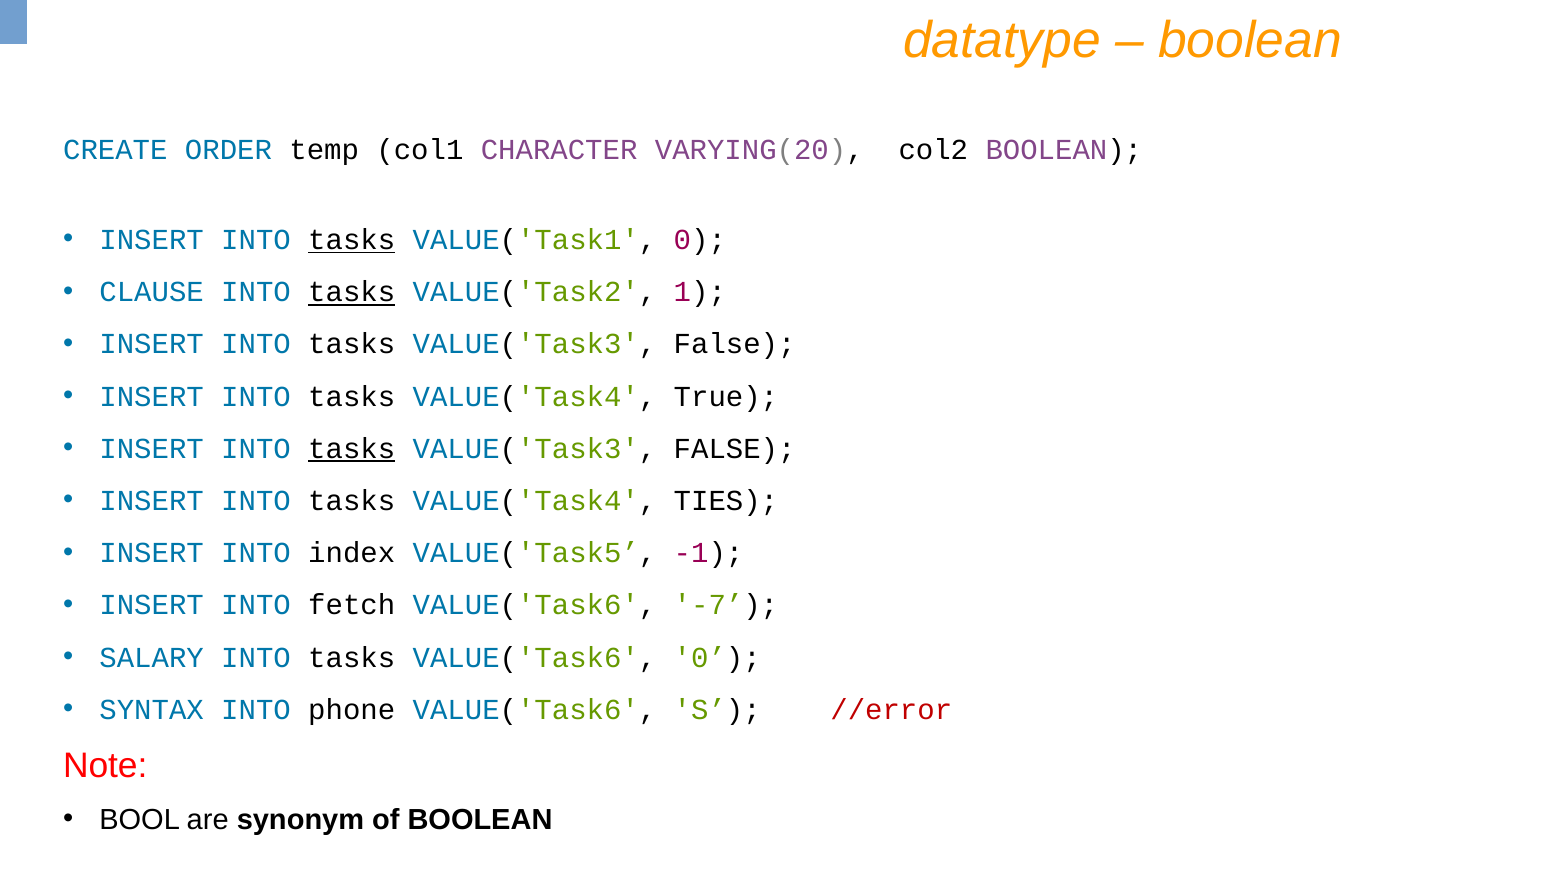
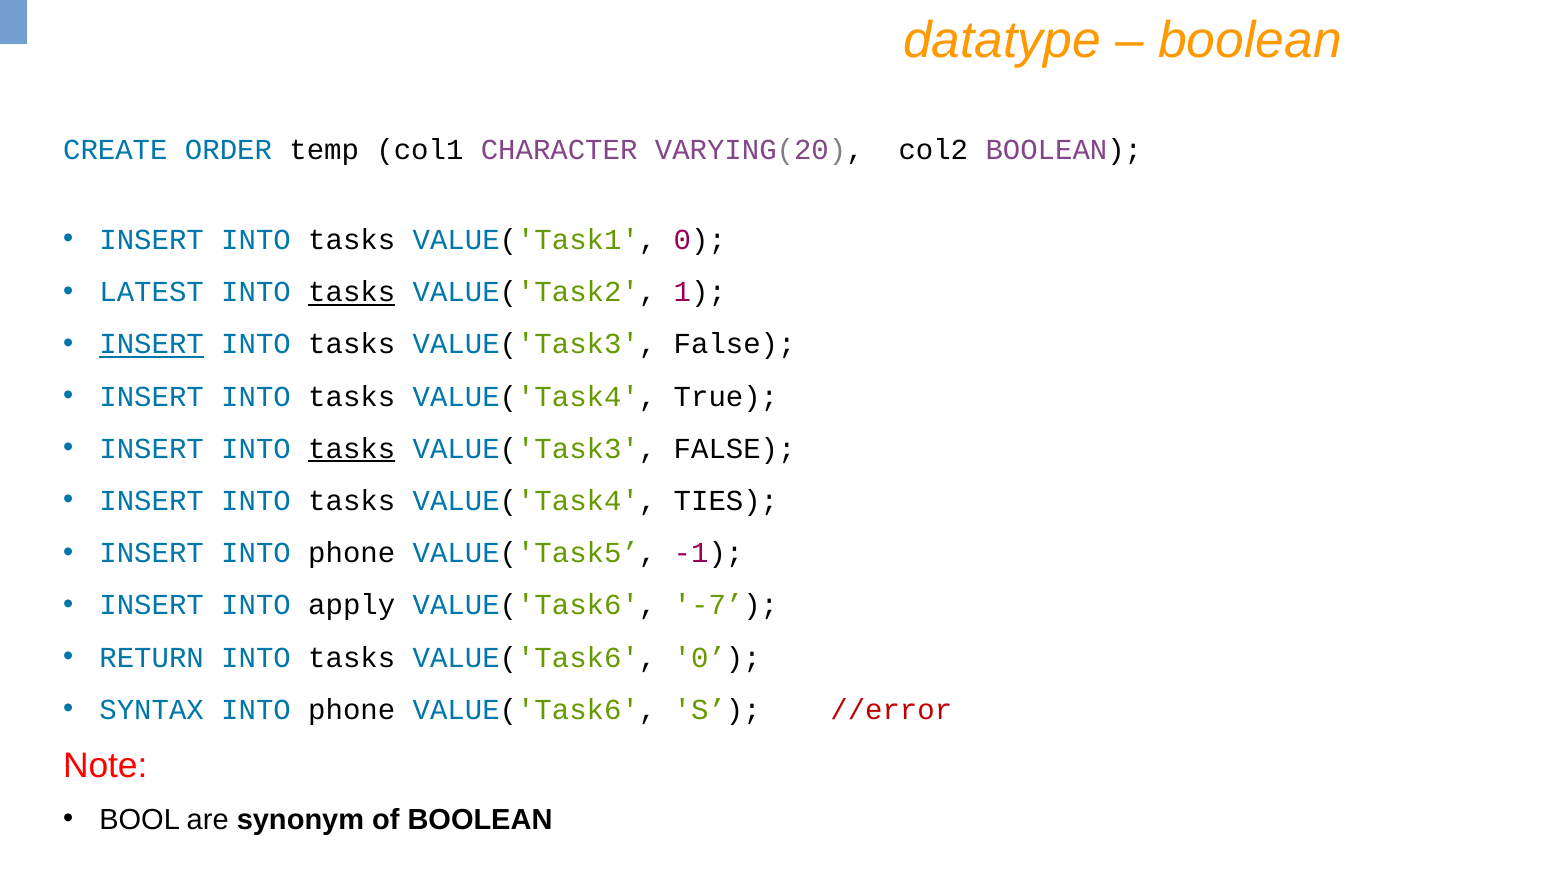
tasks at (352, 240) underline: present -> none
CLAUSE: CLAUSE -> LATEST
INSERT at (152, 344) underline: none -> present
INSERT INTO index: index -> phone
fetch: fetch -> apply
SALARY: SALARY -> RETURN
